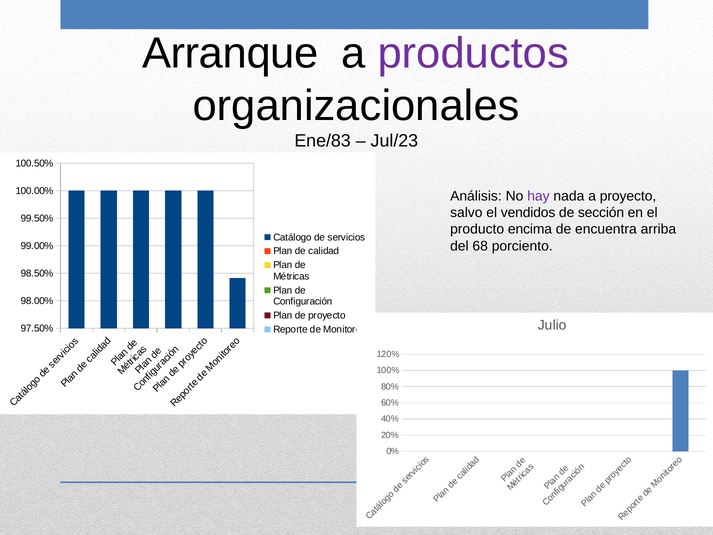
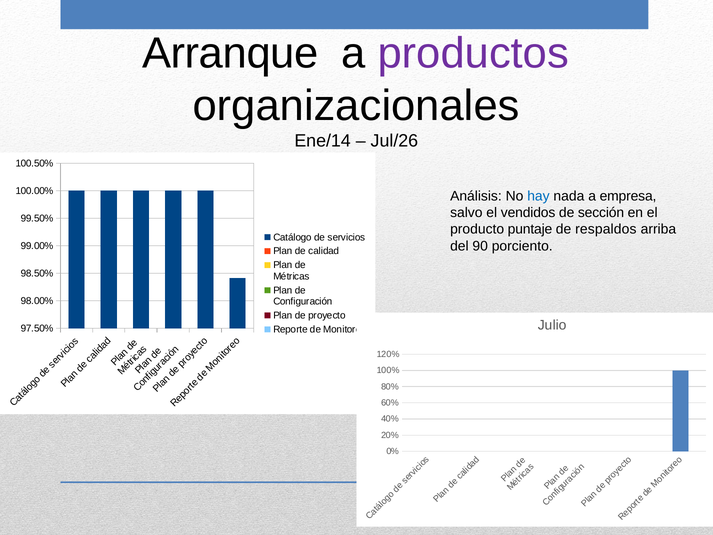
Ene/83: Ene/83 -> Ene/14
Jul/23: Jul/23 -> Jul/26
hay colour: purple -> blue
a proyecto: proyecto -> empresa
encima: encima -> puntaje
encuentra: encuentra -> respaldos
68: 68 -> 90
